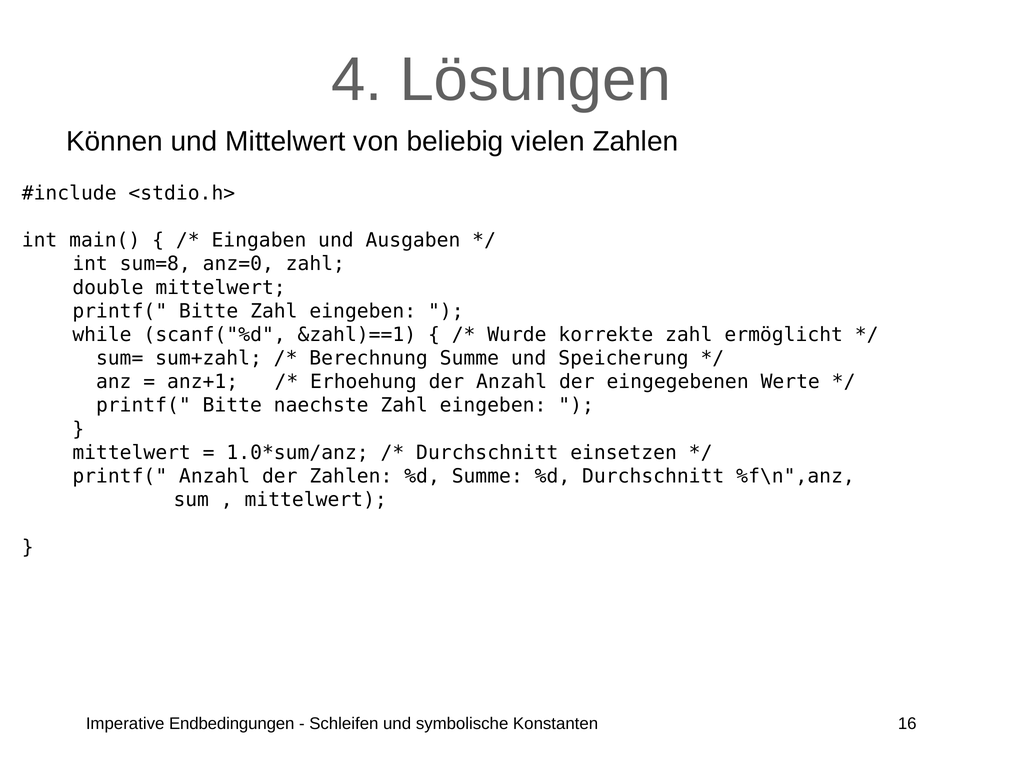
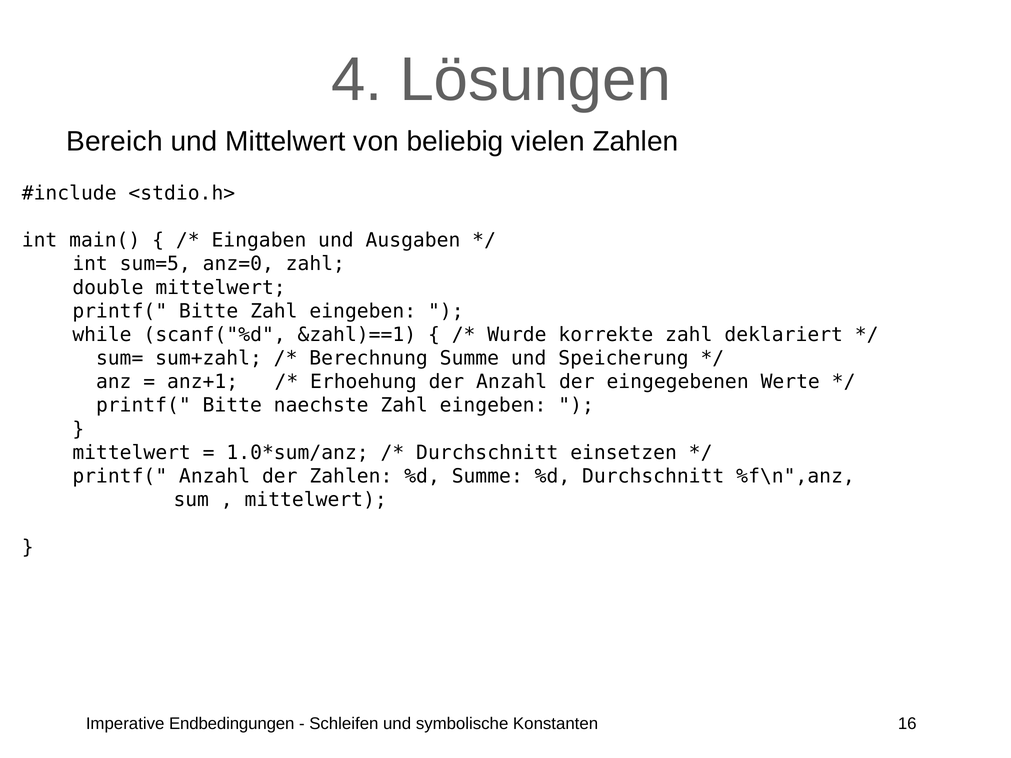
Können: Können -> Bereich
sum=8: sum=8 -> sum=5
ermöglicht: ermöglicht -> deklariert
